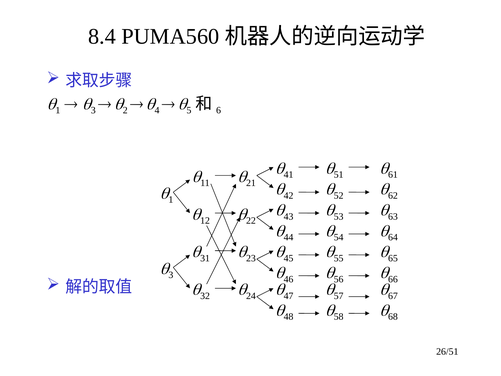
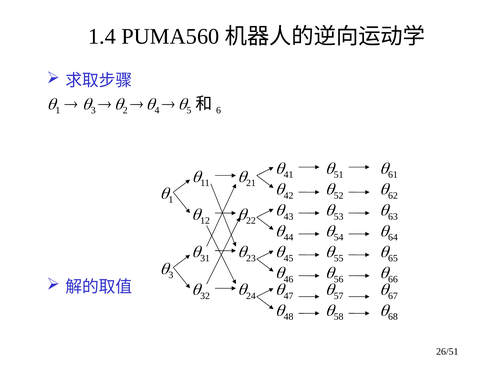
8.4: 8.4 -> 1.4
